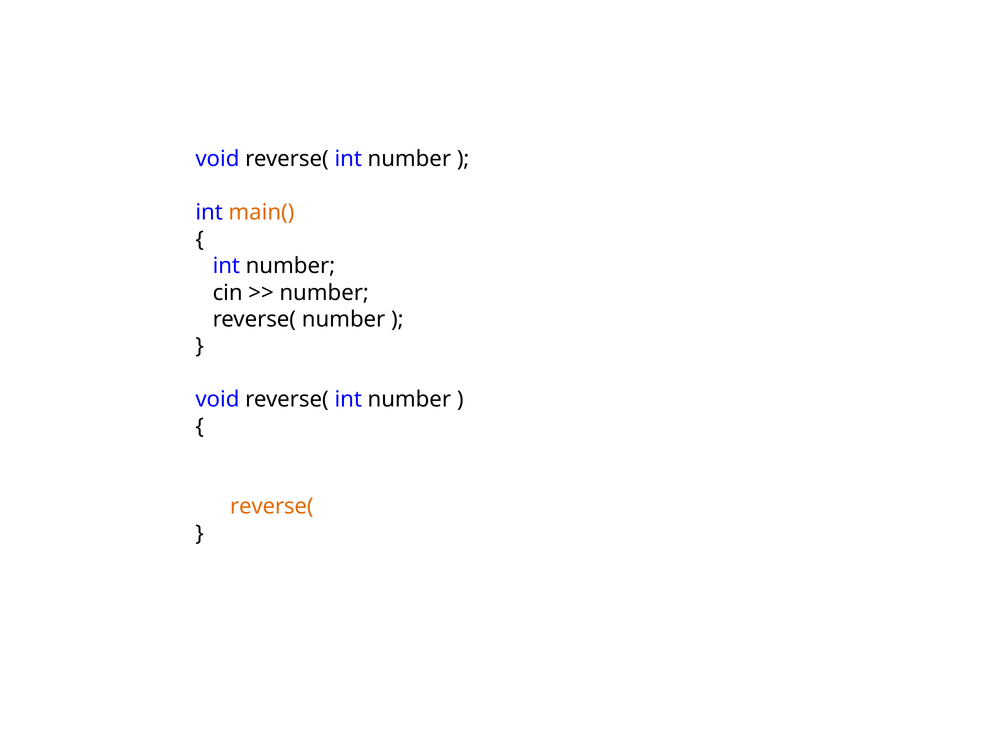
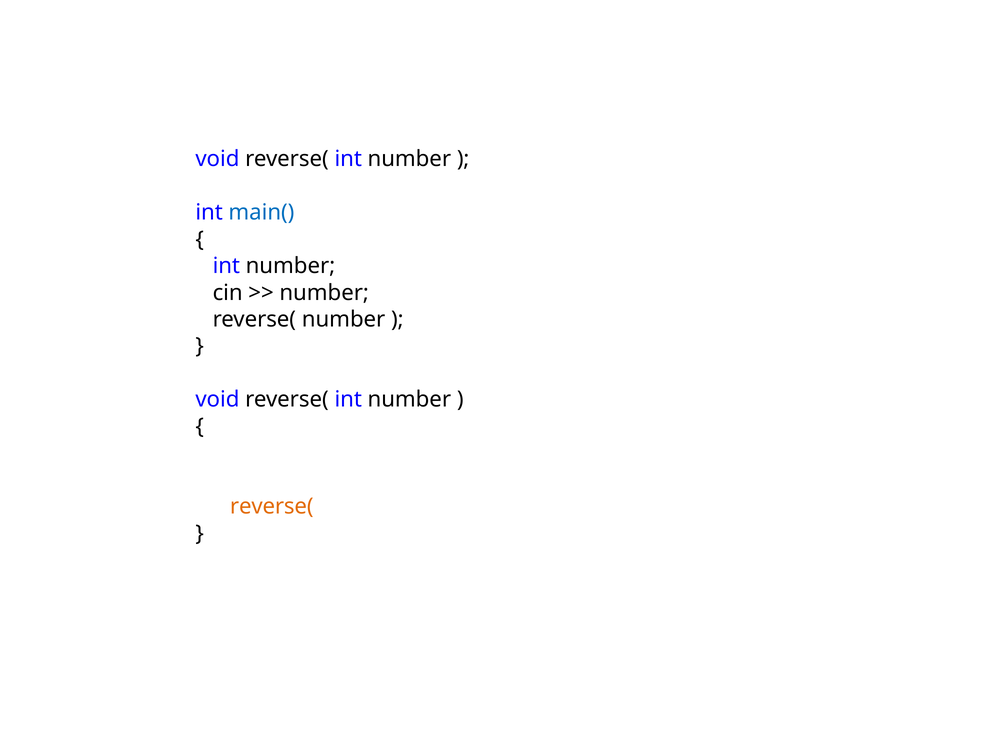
main( colour: orange -> blue
